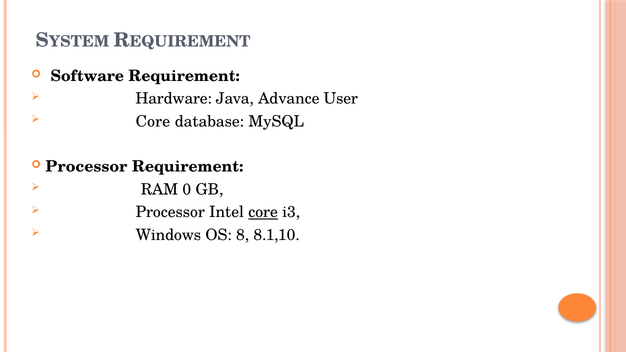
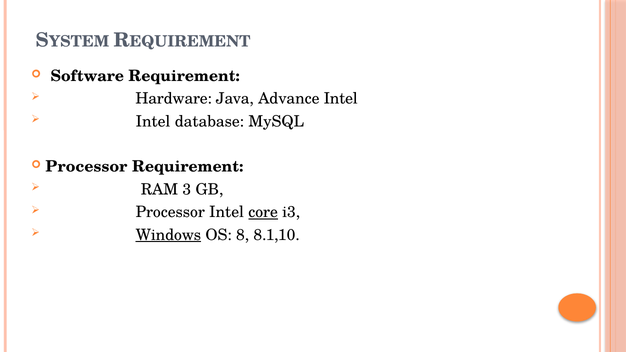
Advance User: User -> Intel
Core at (153, 121): Core -> Intel
0: 0 -> 3
Windows underline: none -> present
